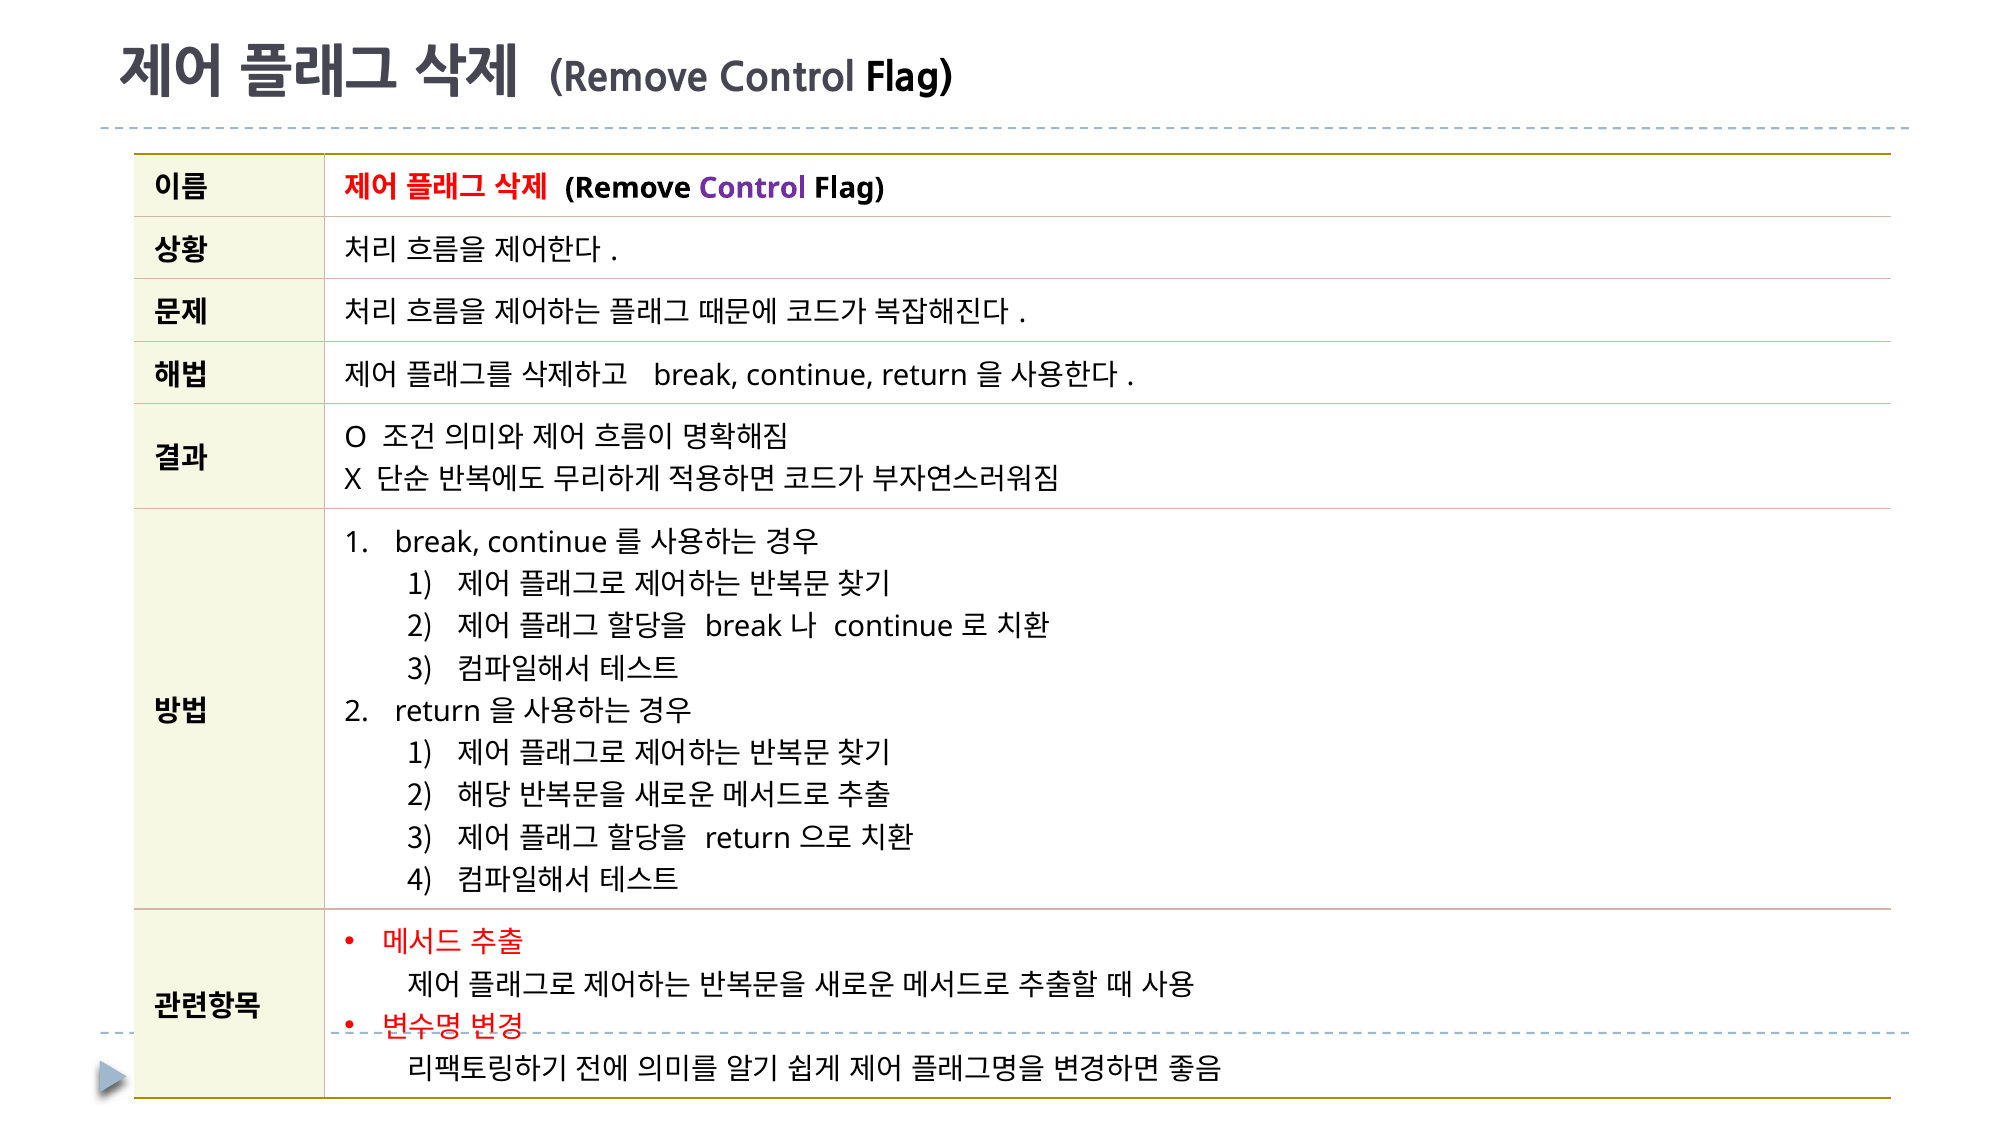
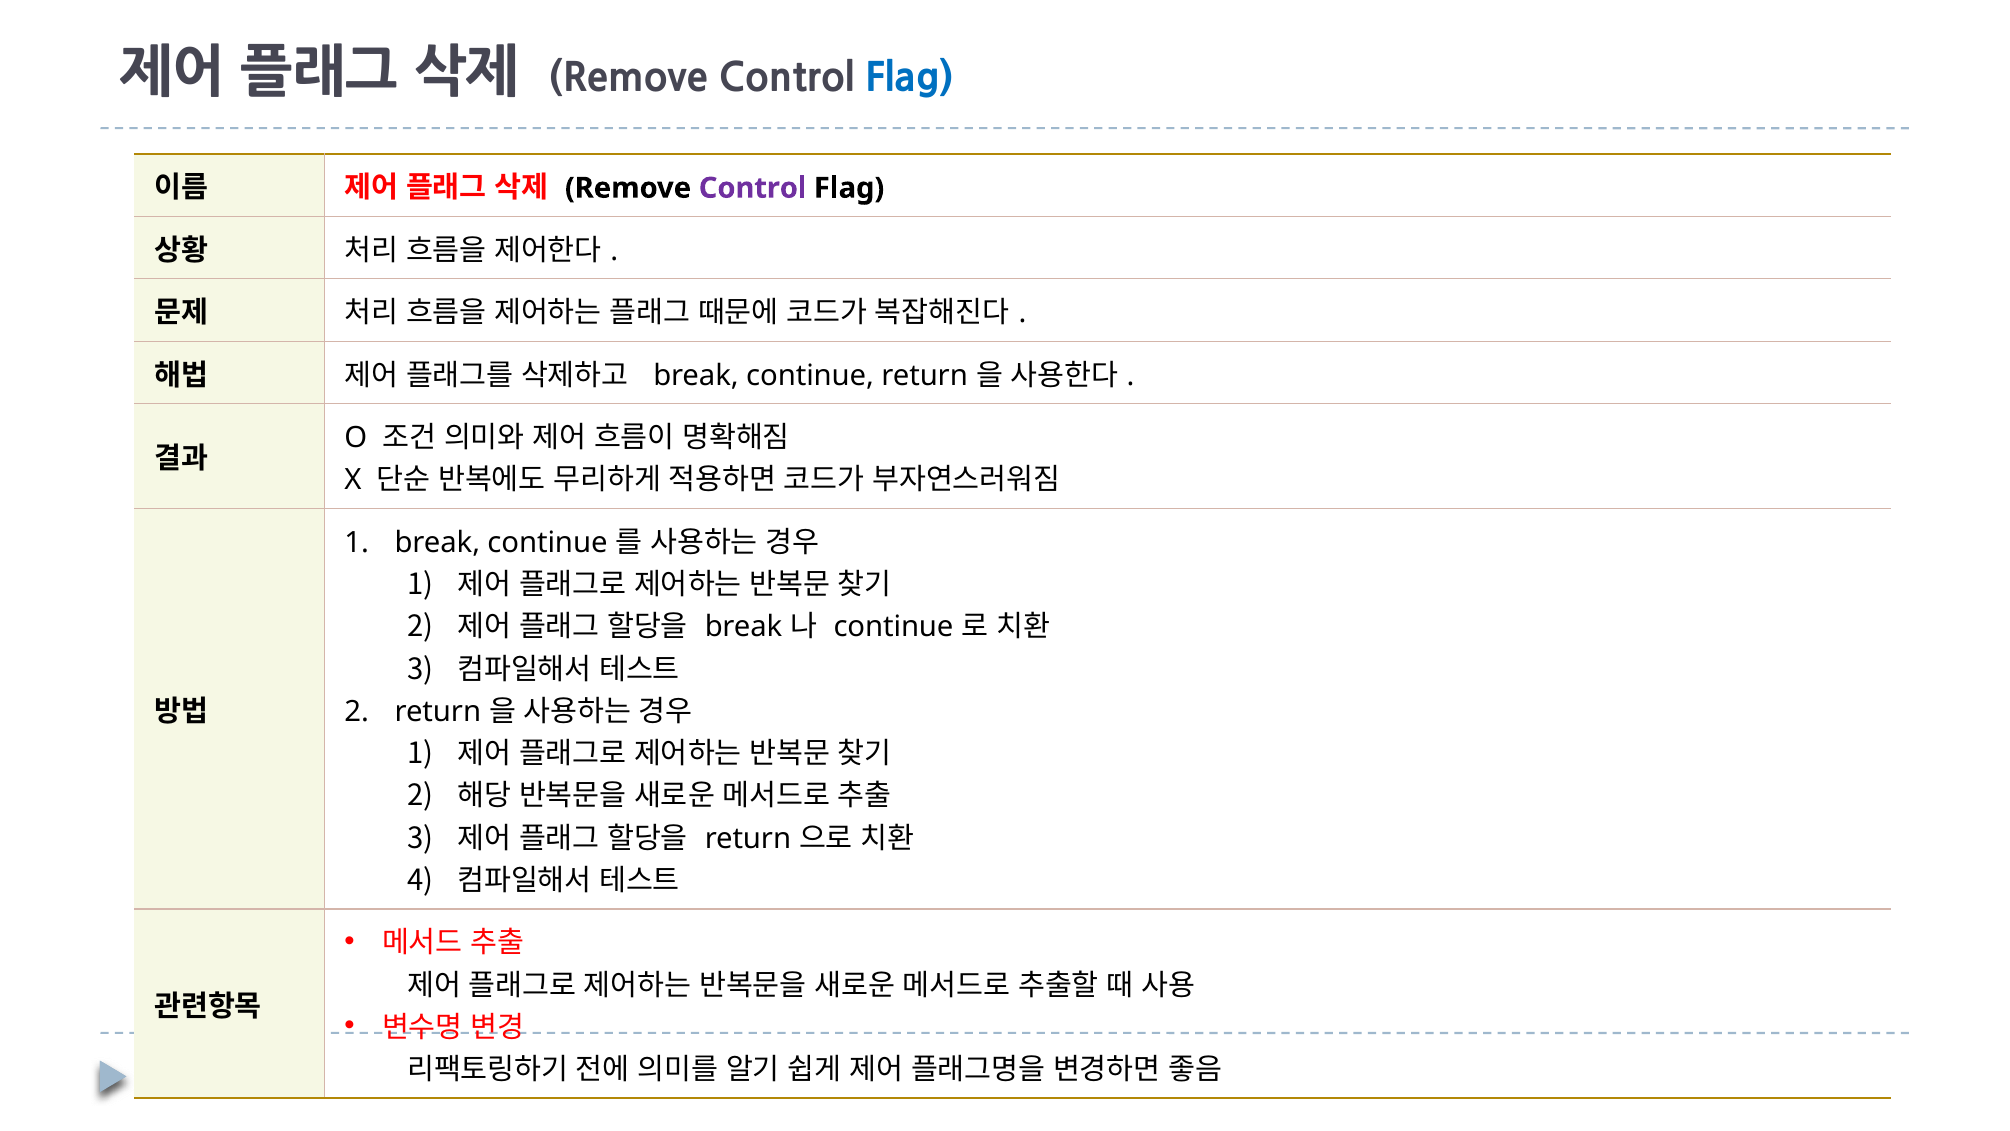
Flag at (909, 79) colour: black -> blue
